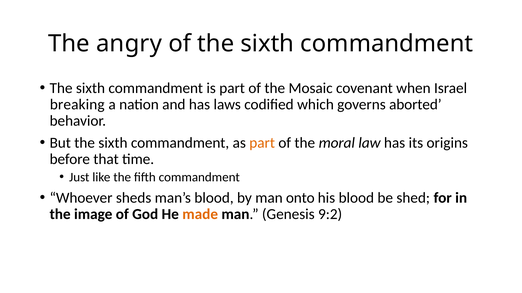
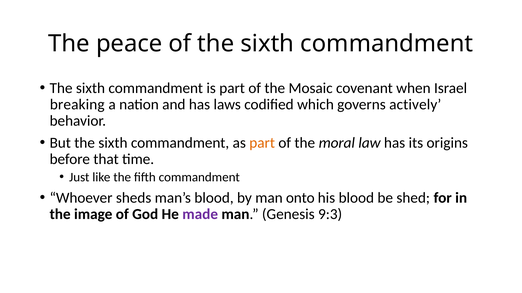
angry: angry -> peace
aborted: aborted -> actively
made colour: orange -> purple
9:2: 9:2 -> 9:3
